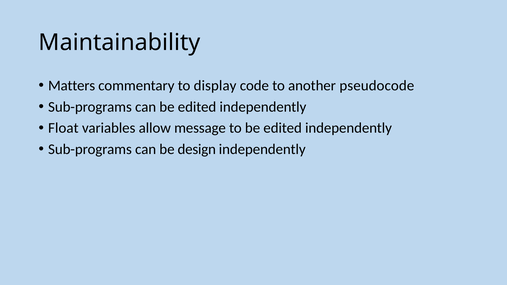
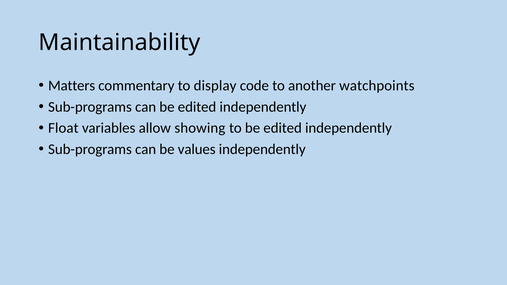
pseudocode: pseudocode -> watchpoints
message: message -> showing
design: design -> values
